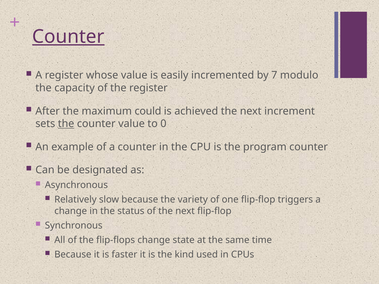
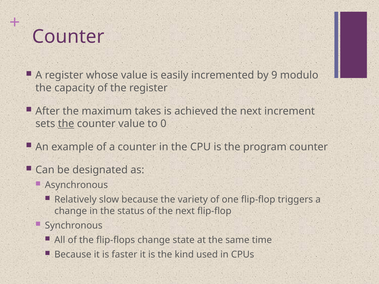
Counter at (68, 37) underline: present -> none
7: 7 -> 9
could: could -> takes
